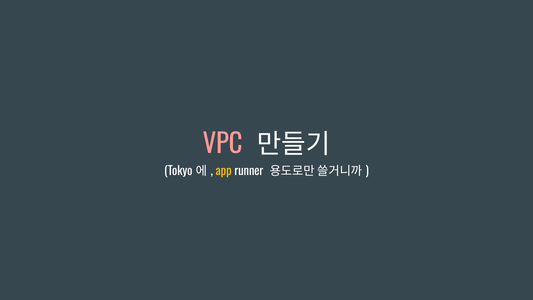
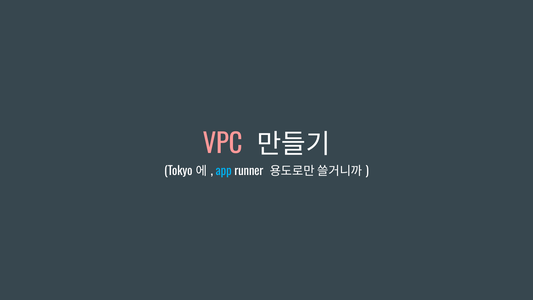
app colour: yellow -> light blue
